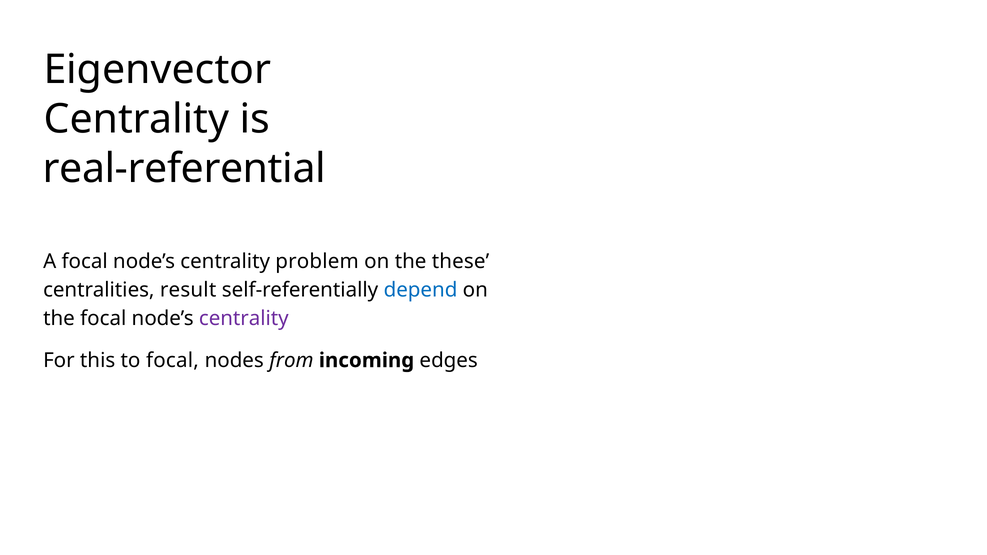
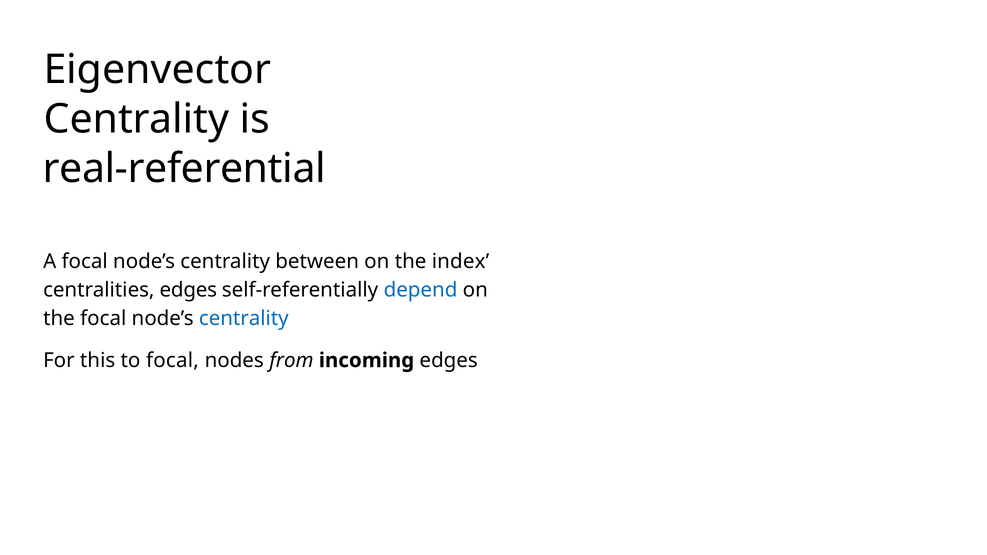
problem: problem -> between
these: these -> index
centralities result: result -> edges
centrality at (244, 318) colour: purple -> blue
